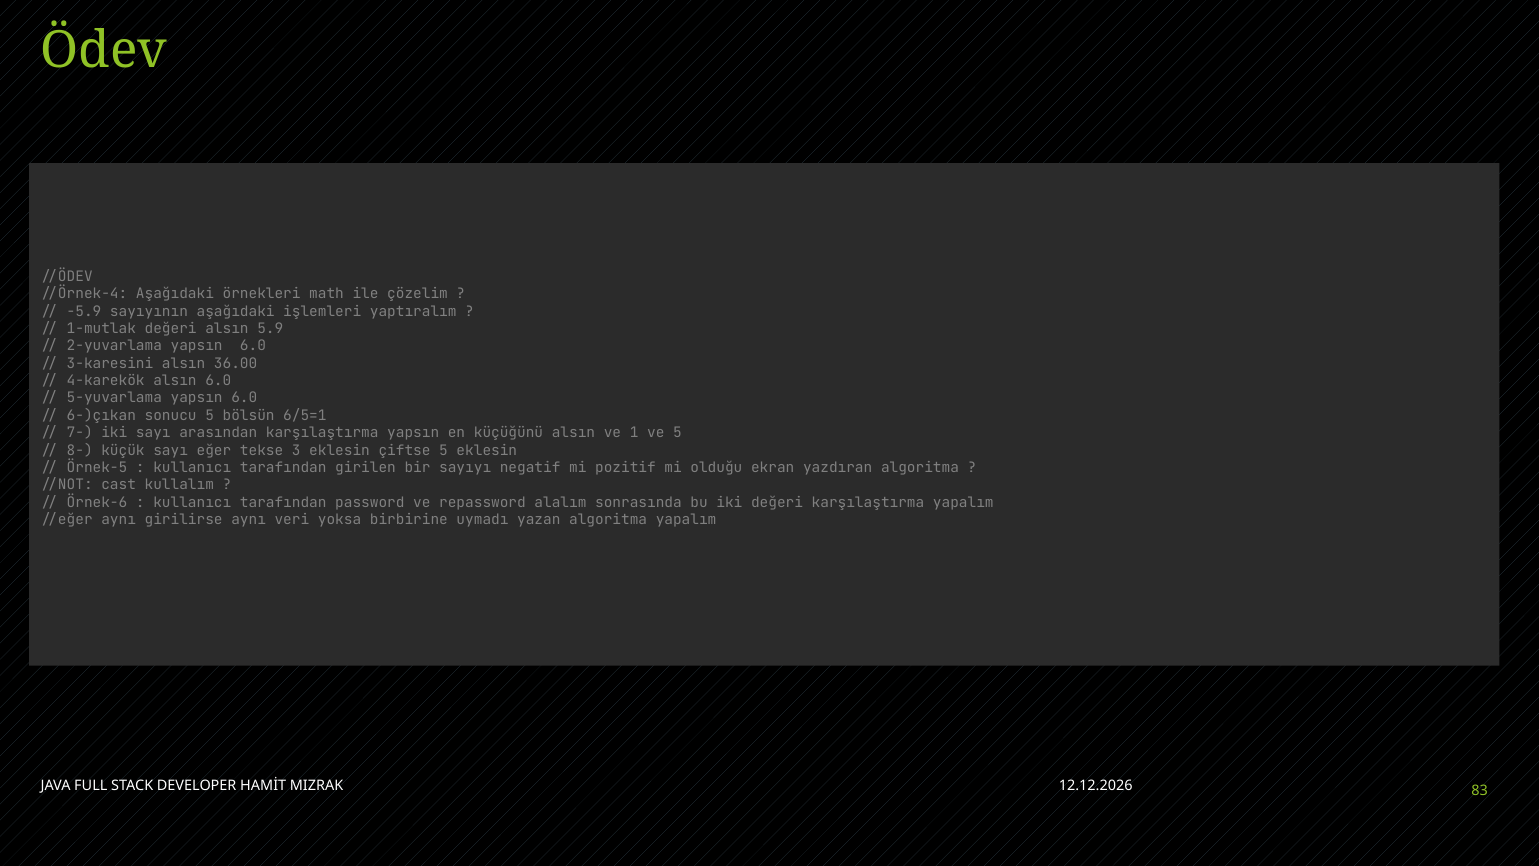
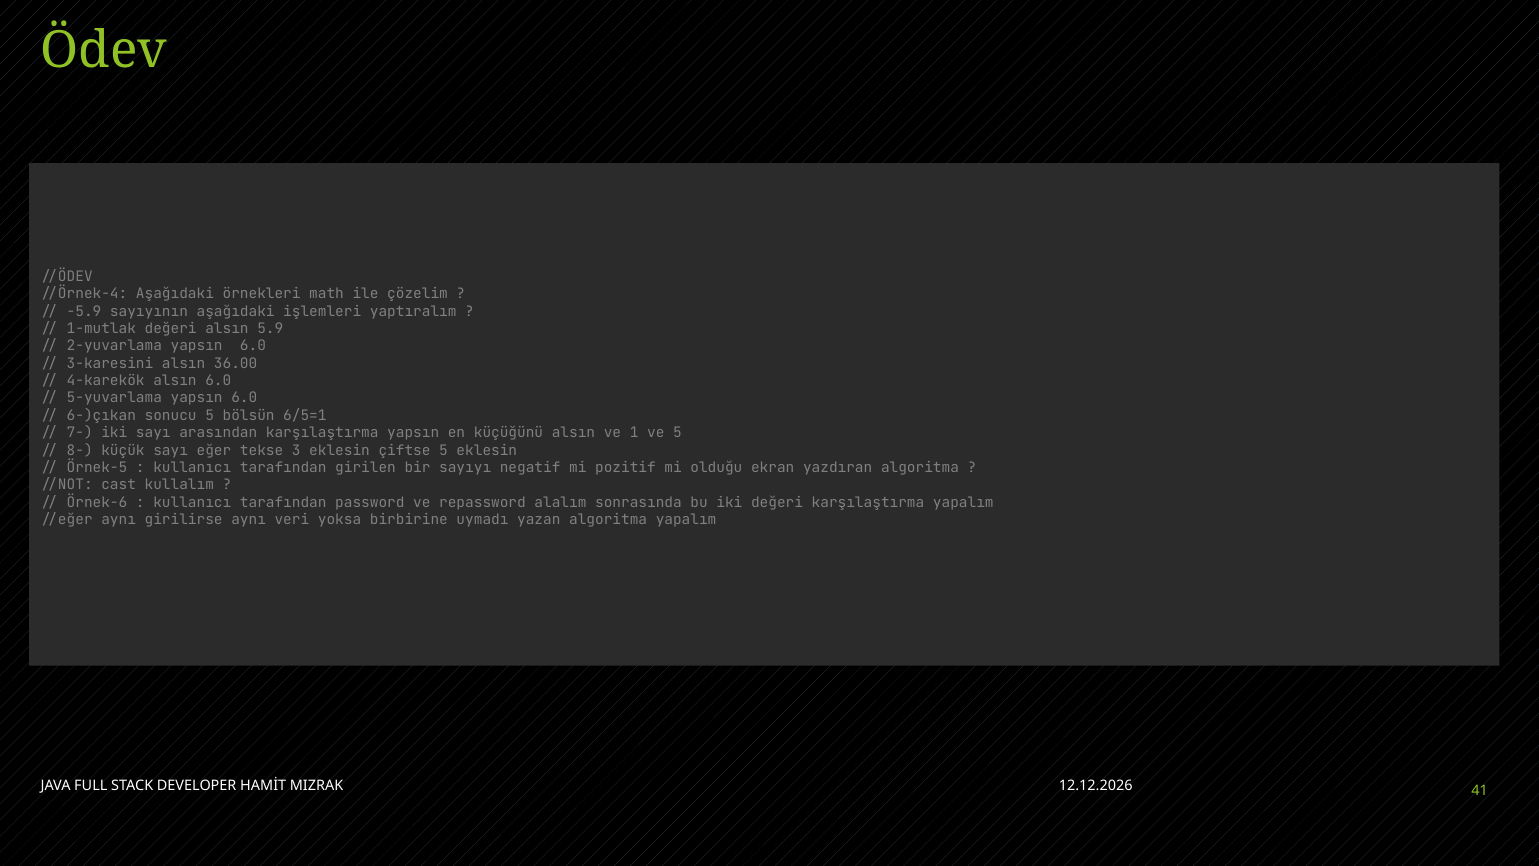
83: 83 -> 41
